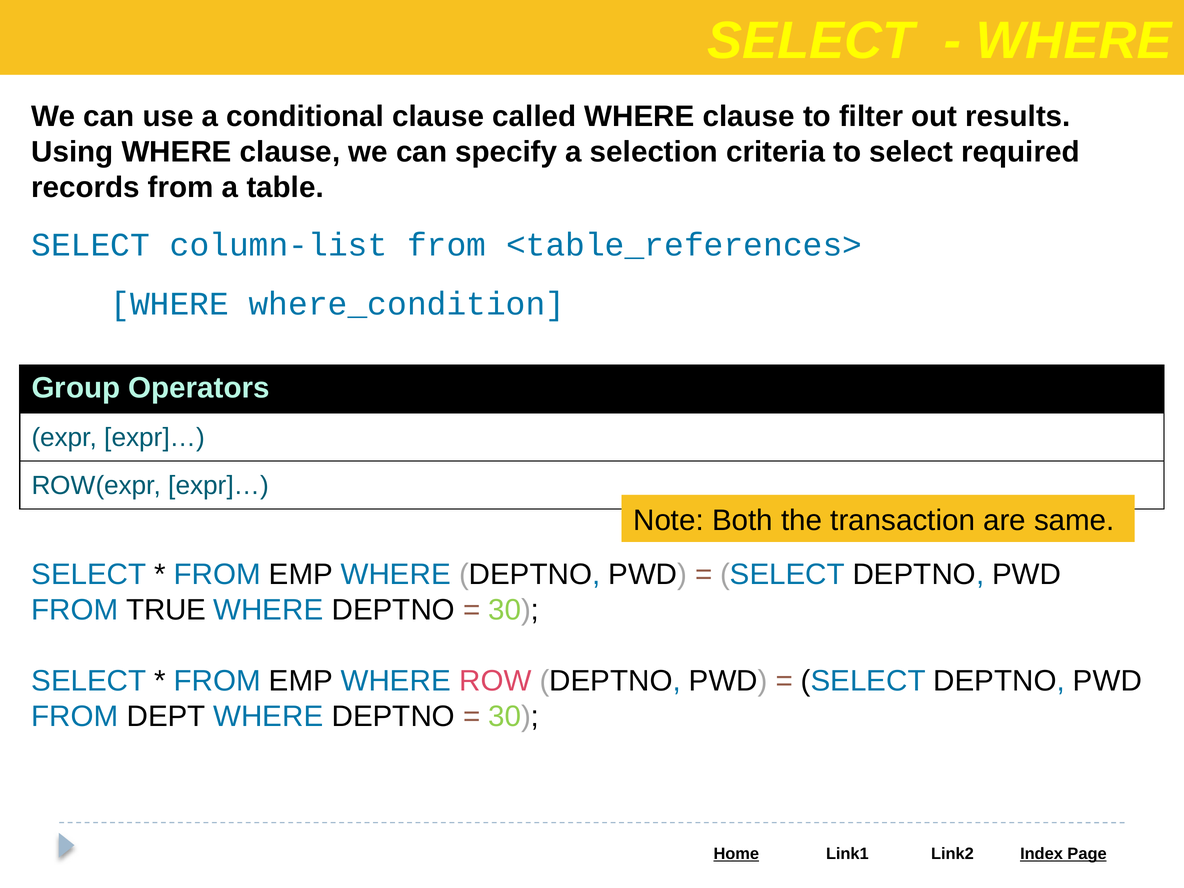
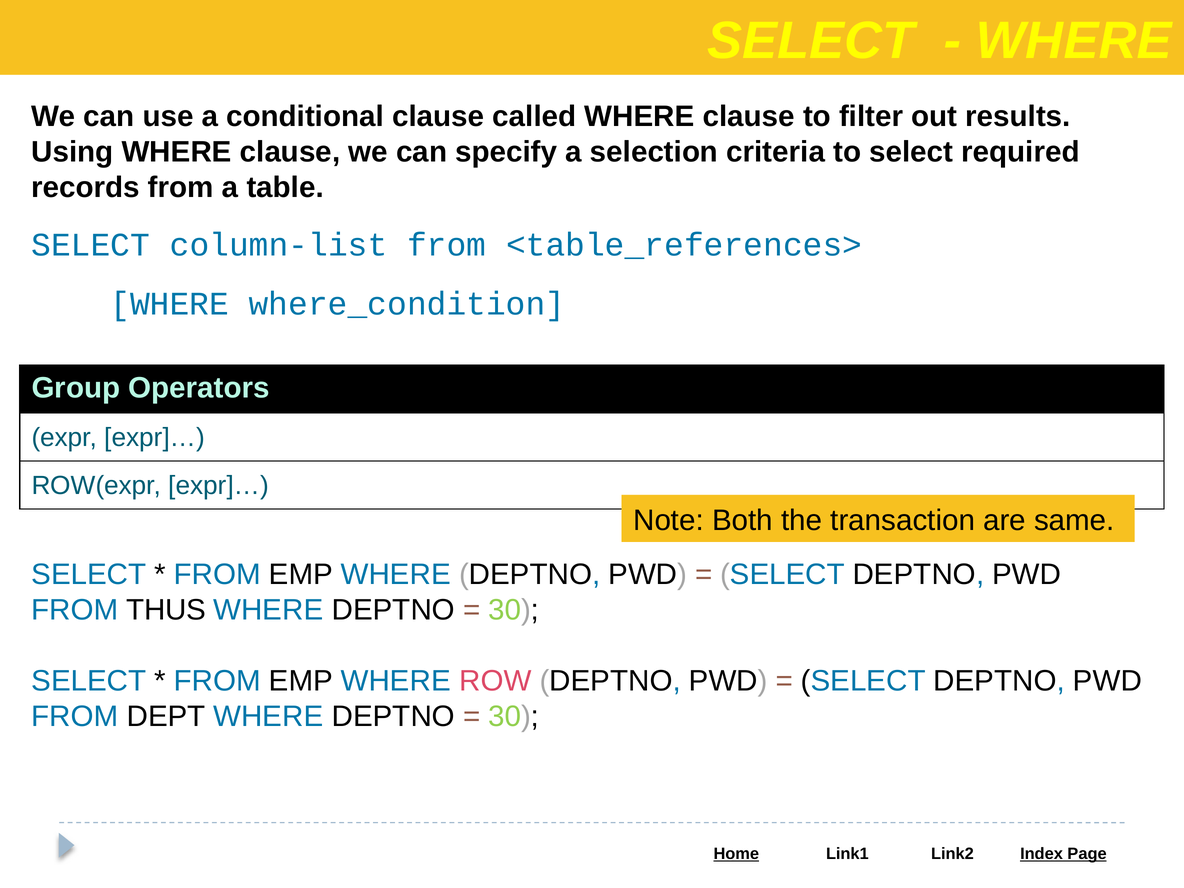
TRUE: TRUE -> THUS
